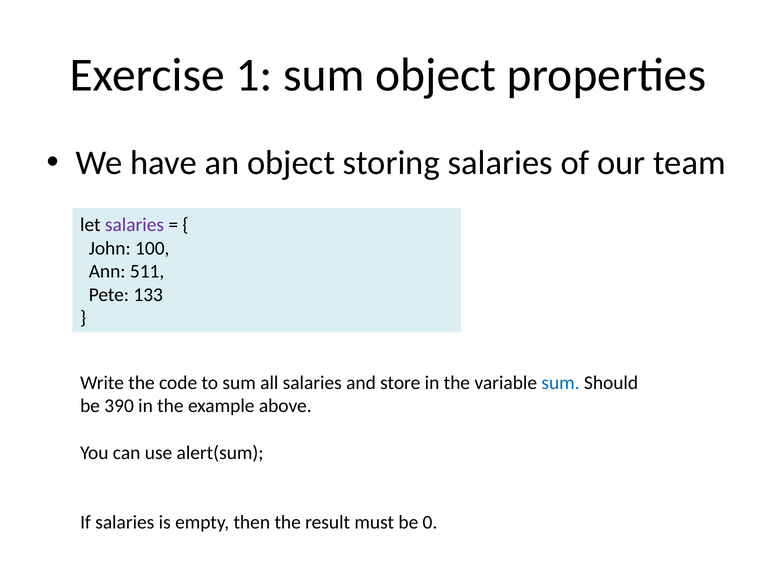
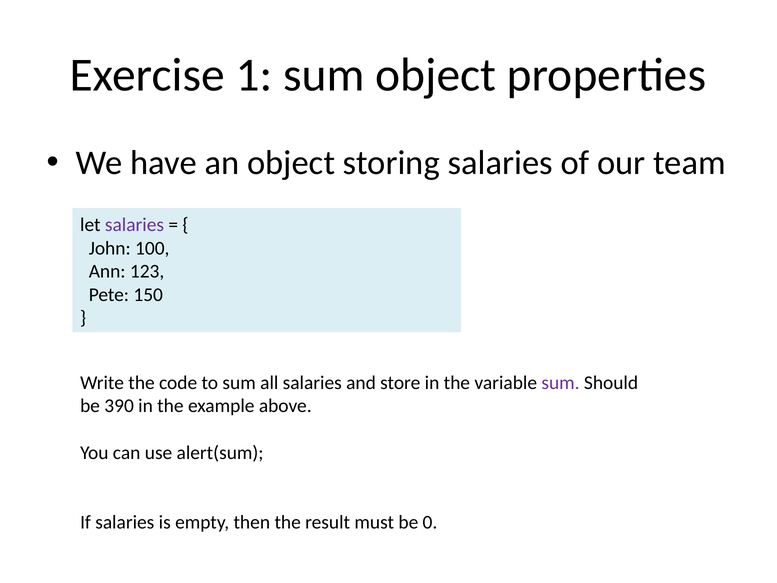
511: 511 -> 123
133: 133 -> 150
sum at (561, 382) colour: blue -> purple
